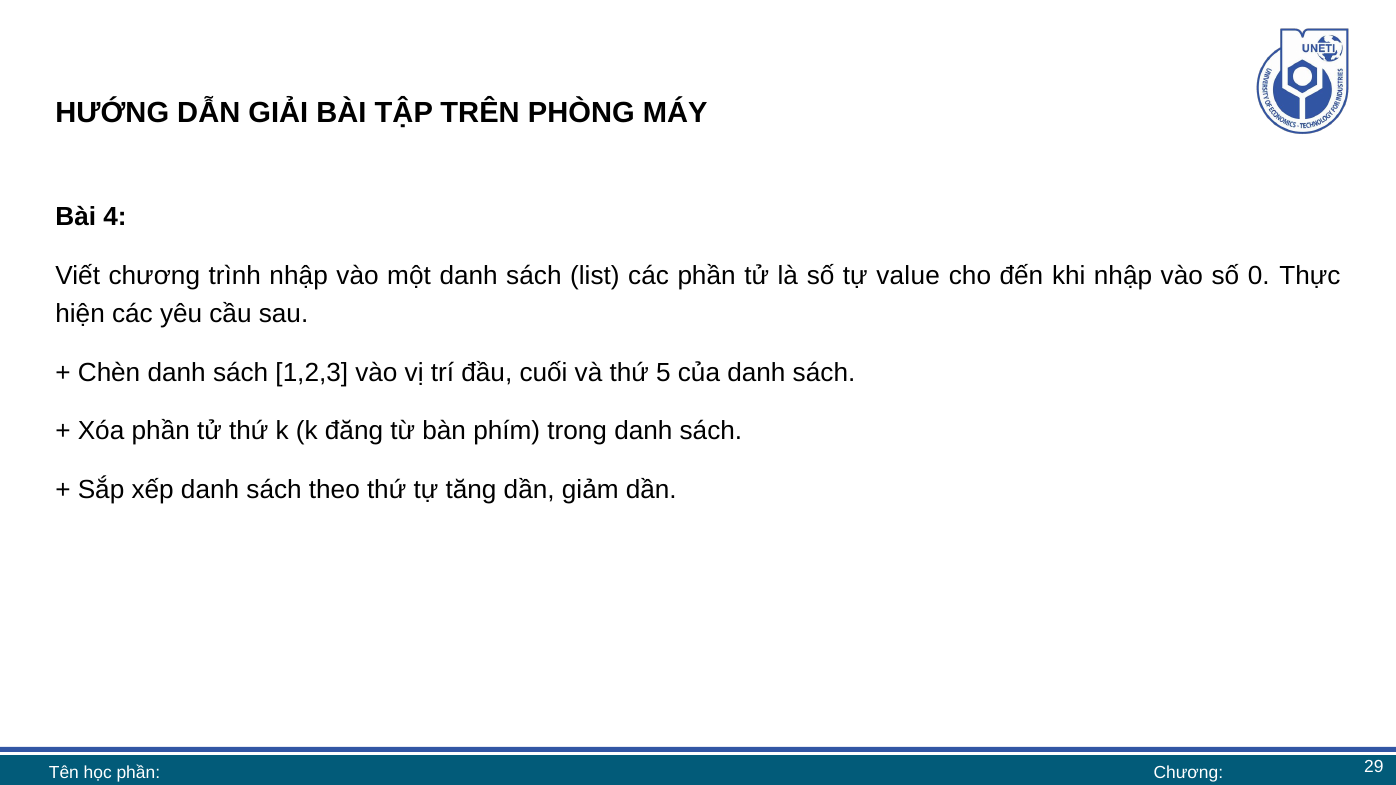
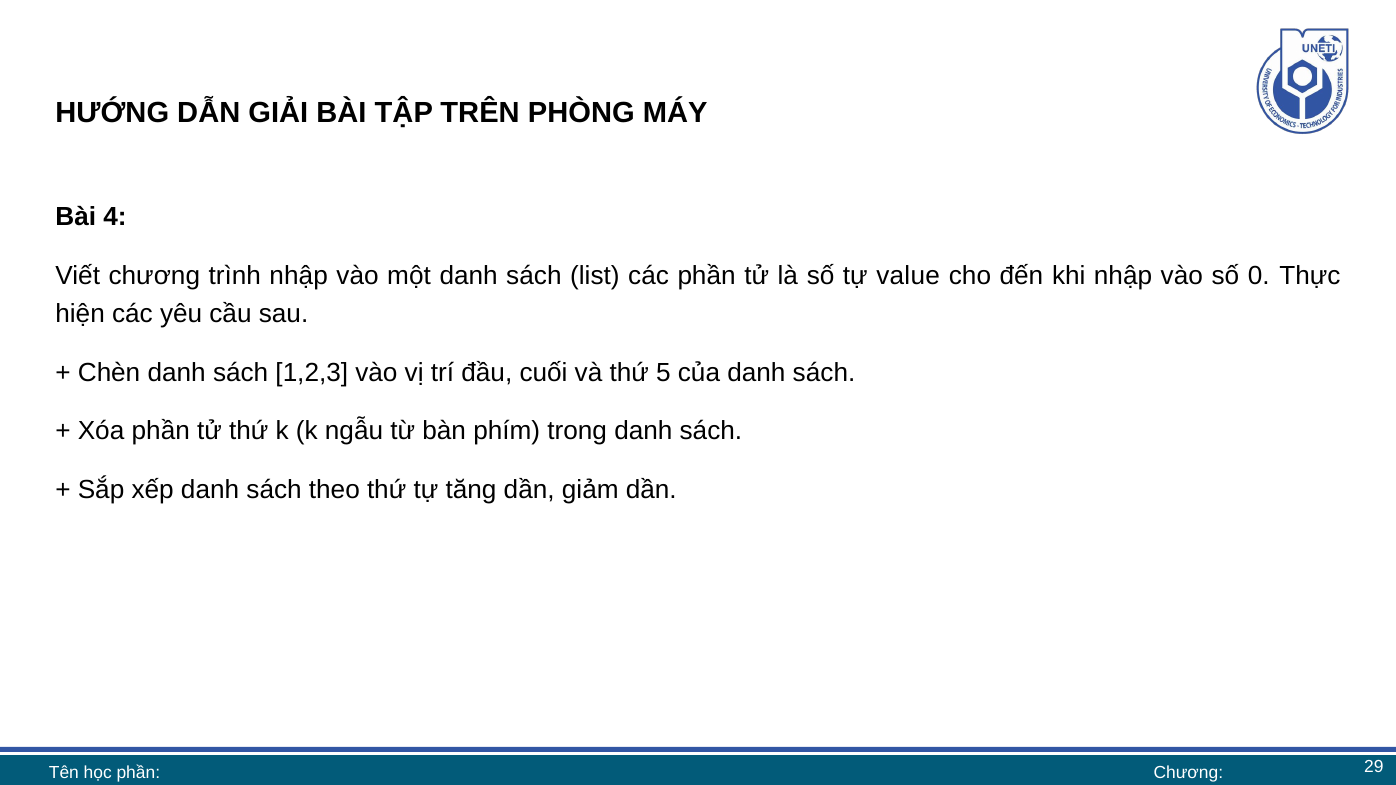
đăng: đăng -> ngẫu
